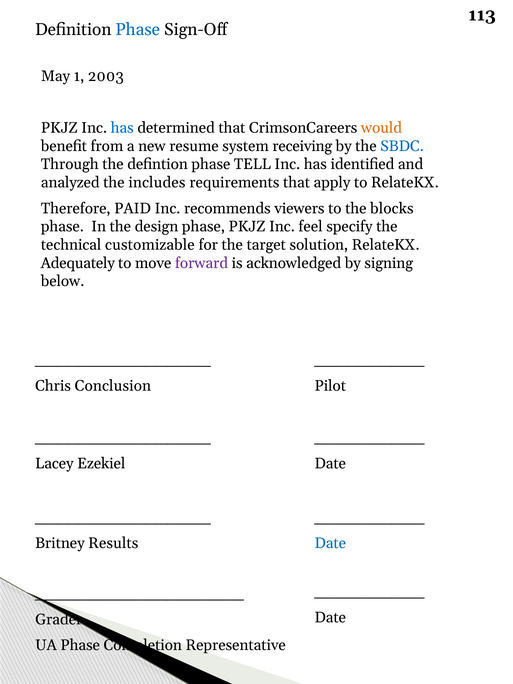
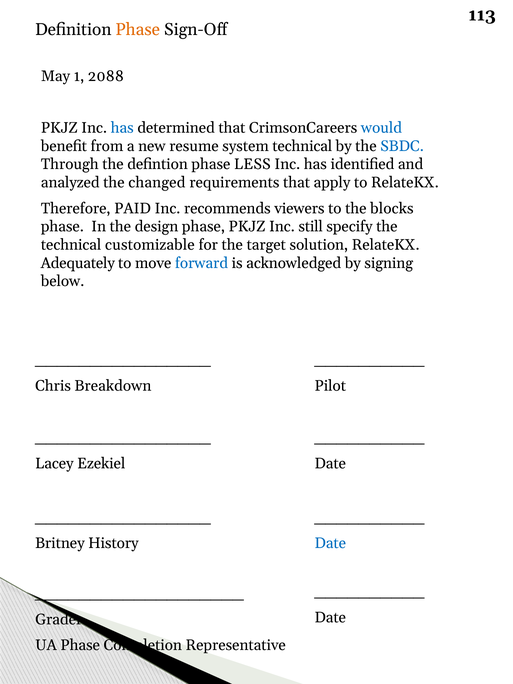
Phase at (138, 30) colour: blue -> orange
2003: 2003 -> 2088
would colour: orange -> blue
system receiving: receiving -> technical
TELL: TELL -> LESS
includes: includes -> changed
feel: feel -> still
forward colour: purple -> blue
Conclusion: Conclusion -> Breakdown
Results: Results -> History
